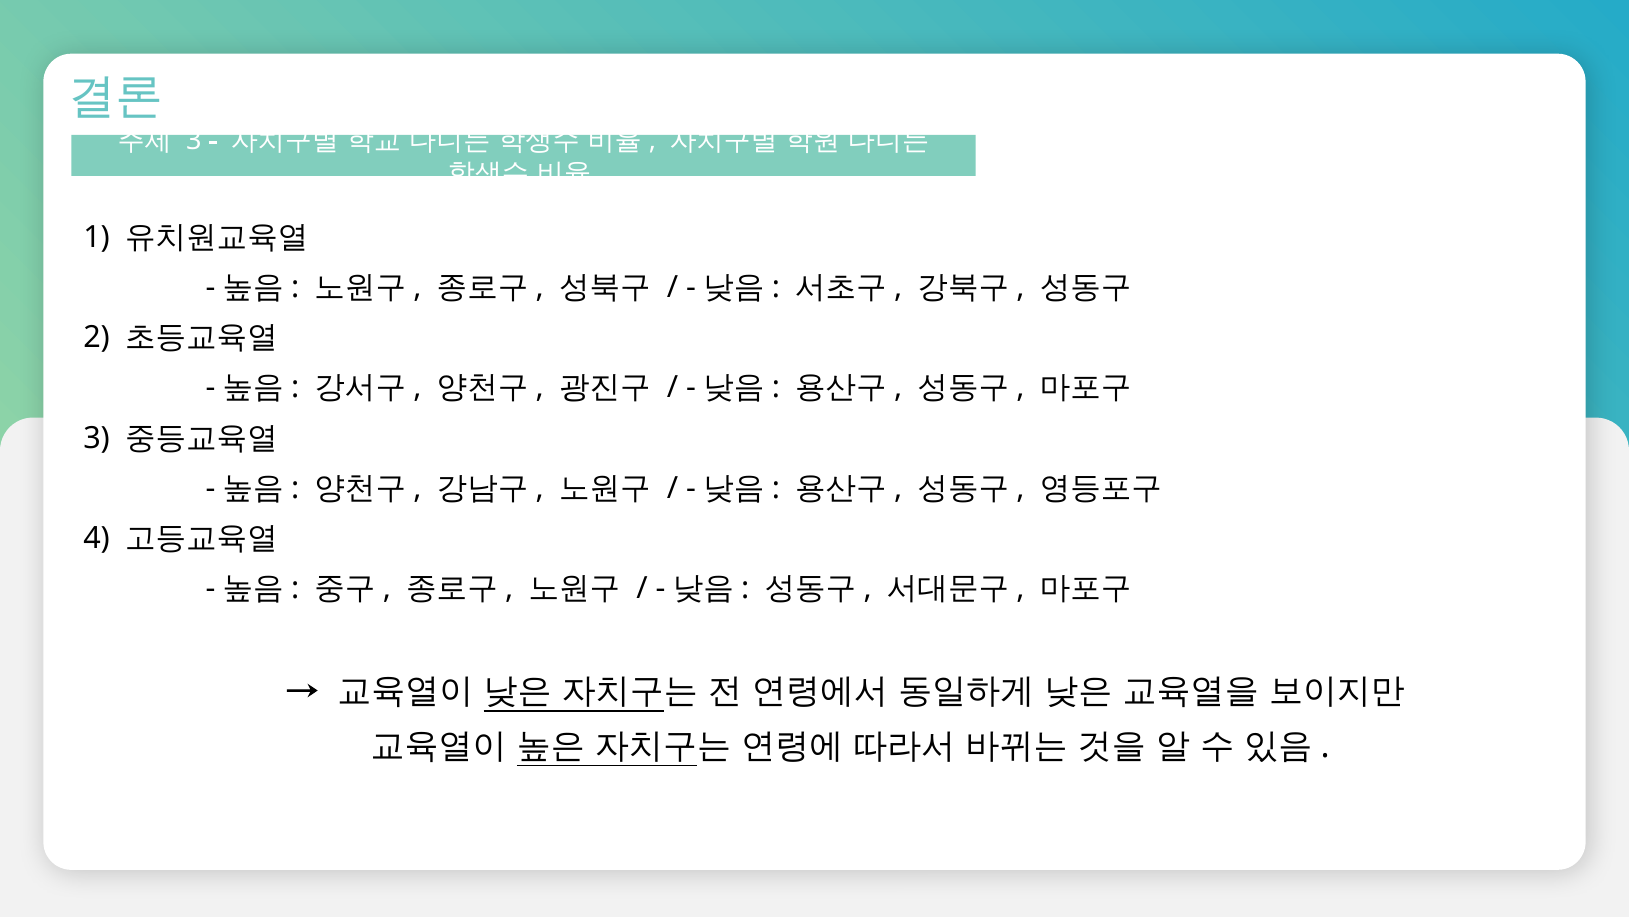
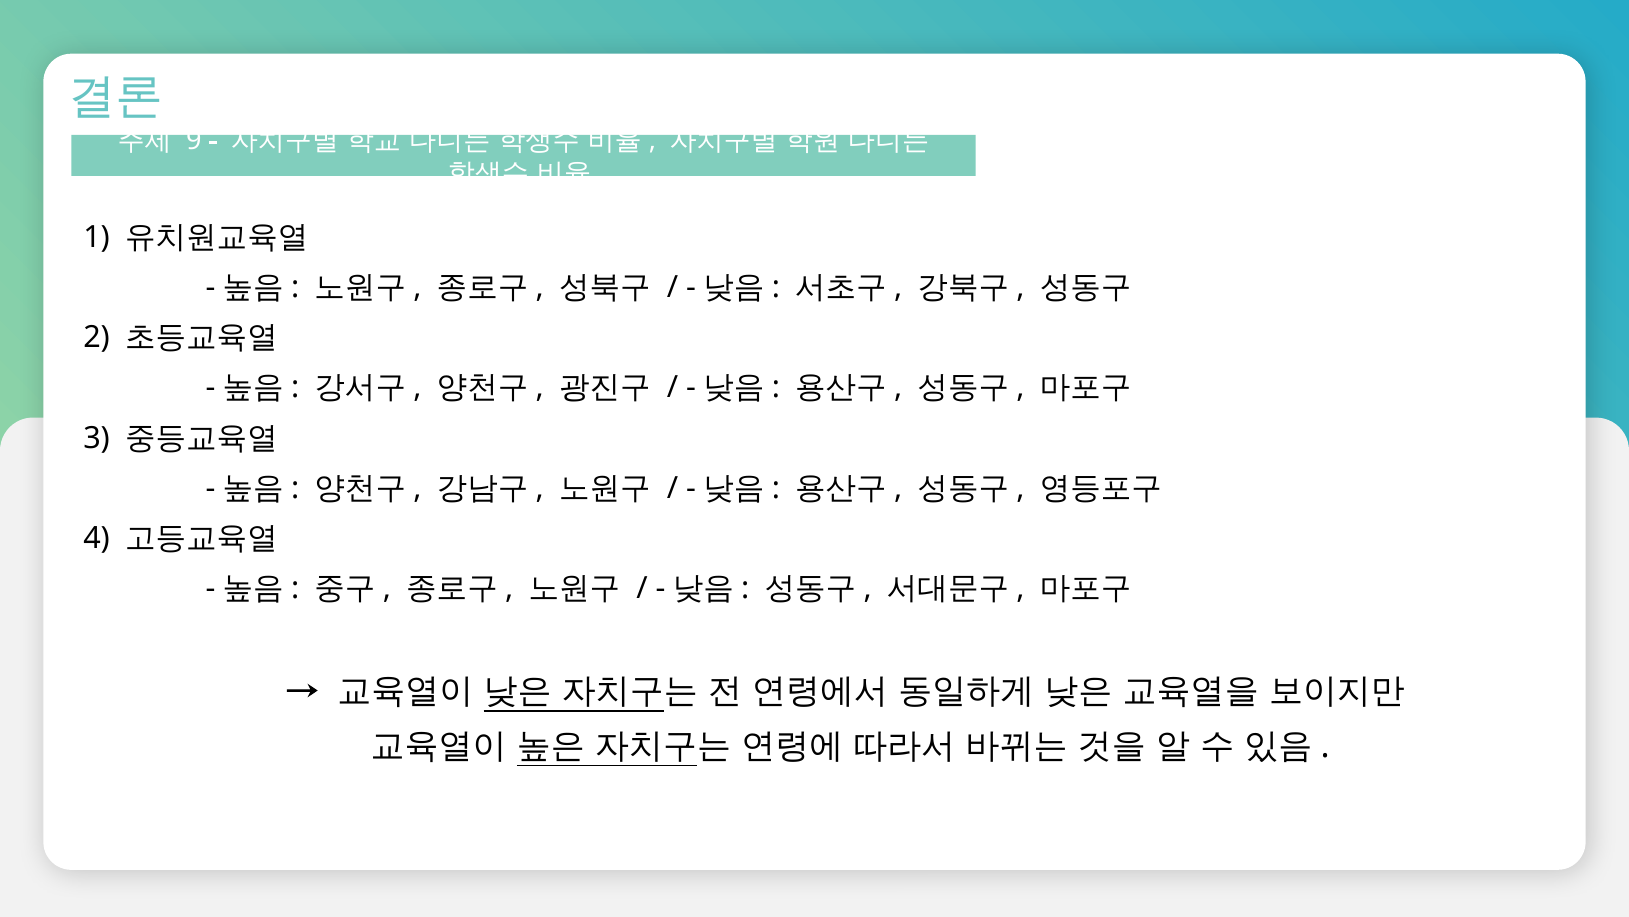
3 at (194, 141): 3 -> 9
